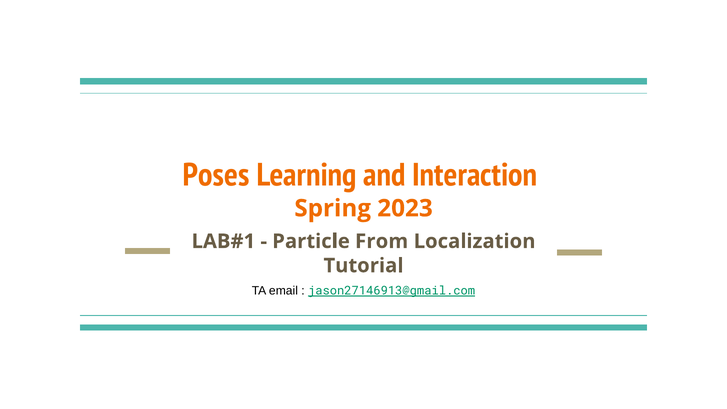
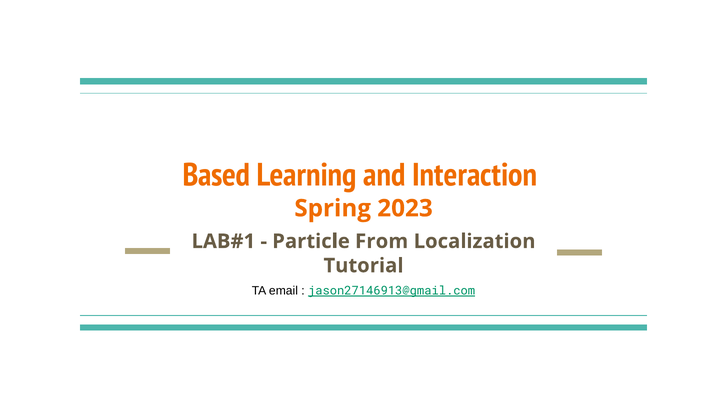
Poses: Poses -> Based
